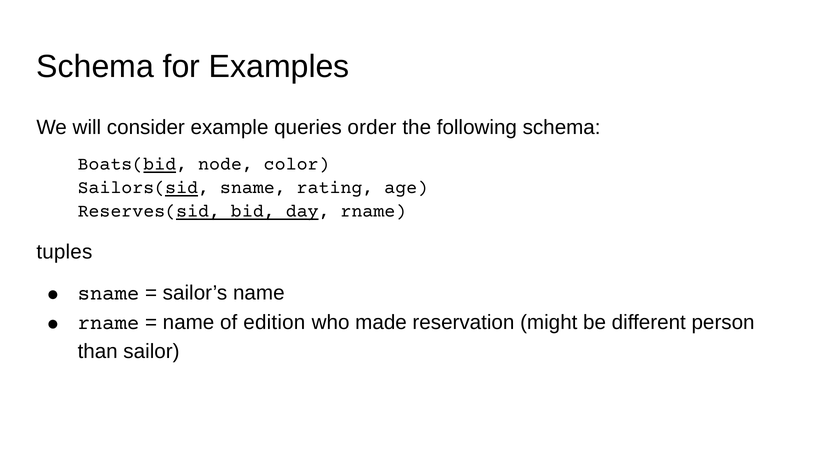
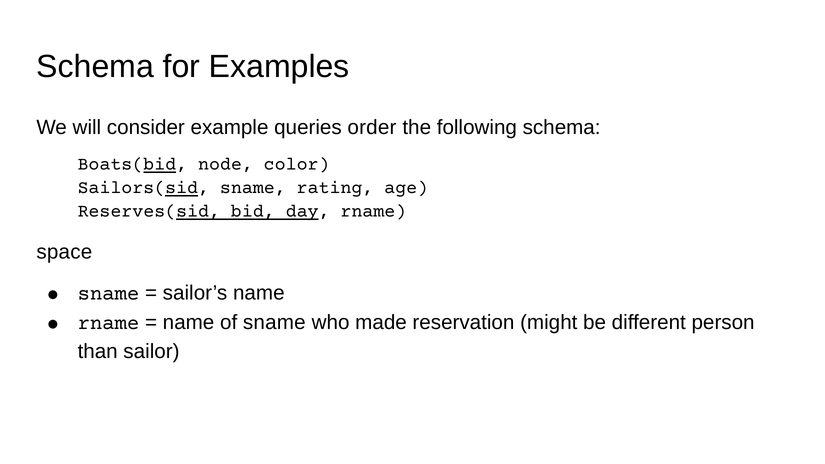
tuples: tuples -> space
of edition: edition -> sname
